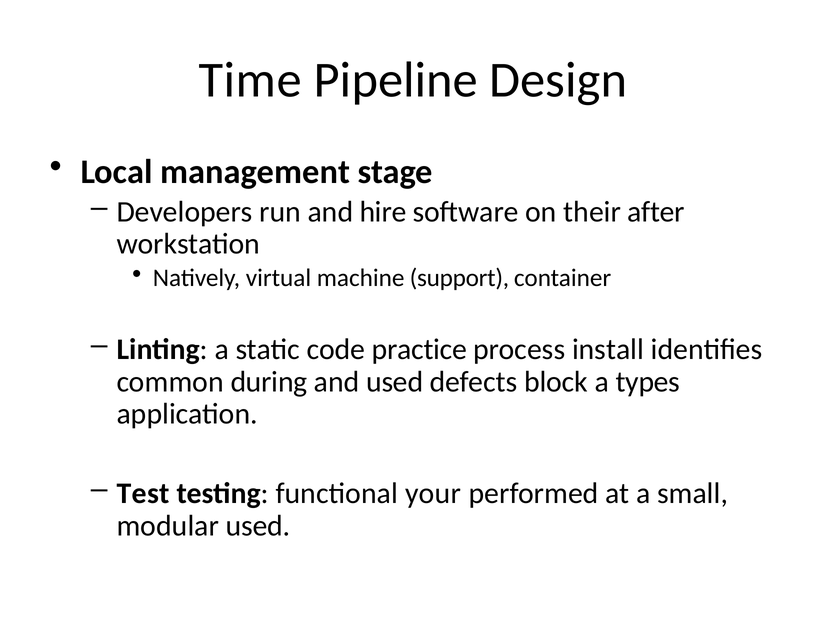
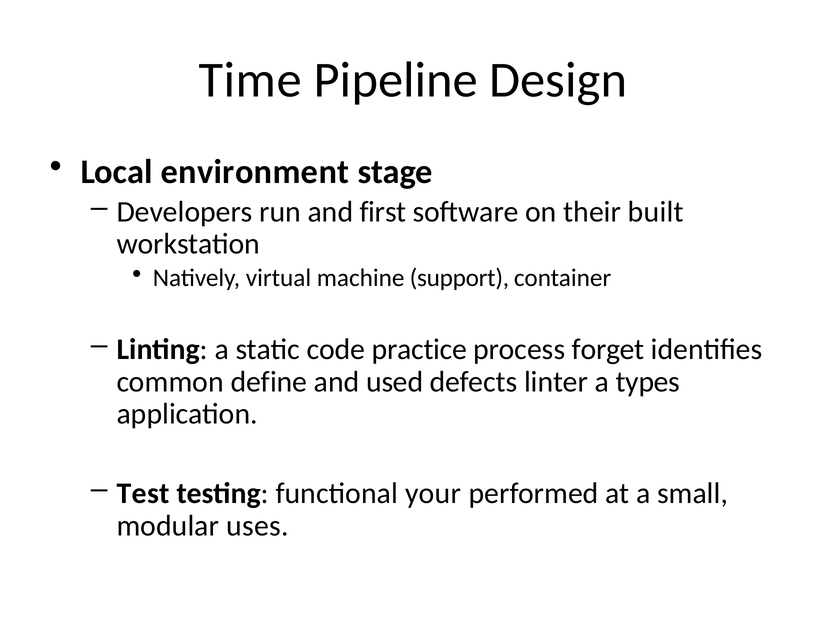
management: management -> environment
hire: hire -> first
after: after -> built
install: install -> forget
during: during -> define
block: block -> linter
modular used: used -> uses
